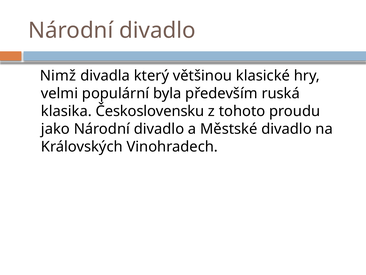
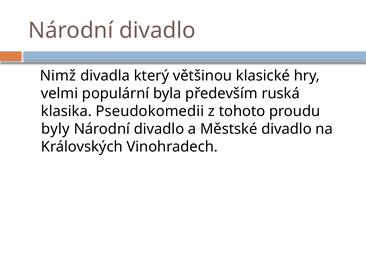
Československu: Československu -> Pseudokomedii
jako: jako -> byly
